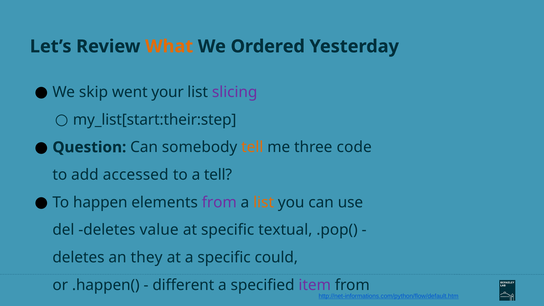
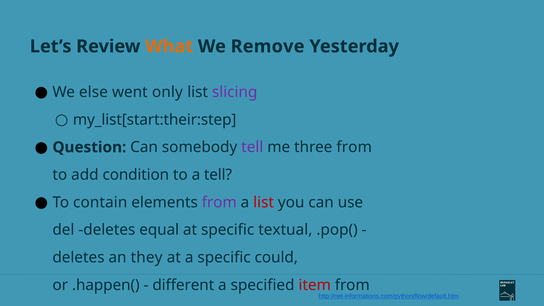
Ordered: Ordered -> Remove
skip: skip -> else
your: your -> only
tell at (252, 147) colour: orange -> purple
three code: code -> from
accessed: accessed -> condition
happen: happen -> contain
list at (264, 202) colour: orange -> red
value: value -> equal
item colour: purple -> red
